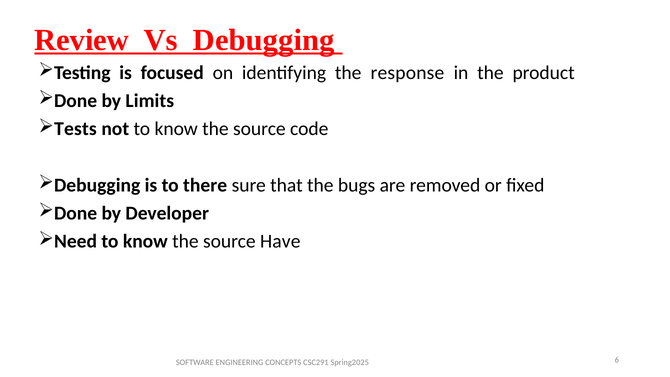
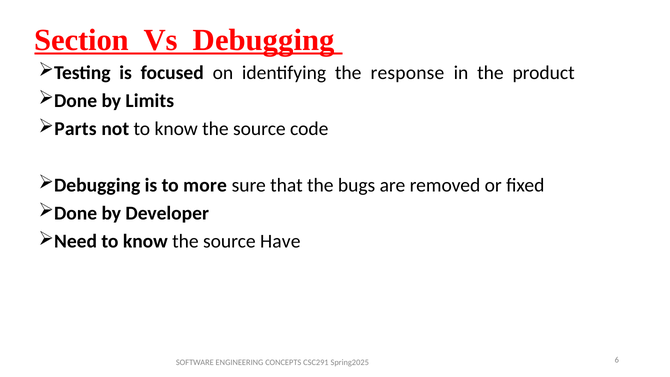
Review: Review -> Section
Tests: Tests -> Parts
there: there -> more
